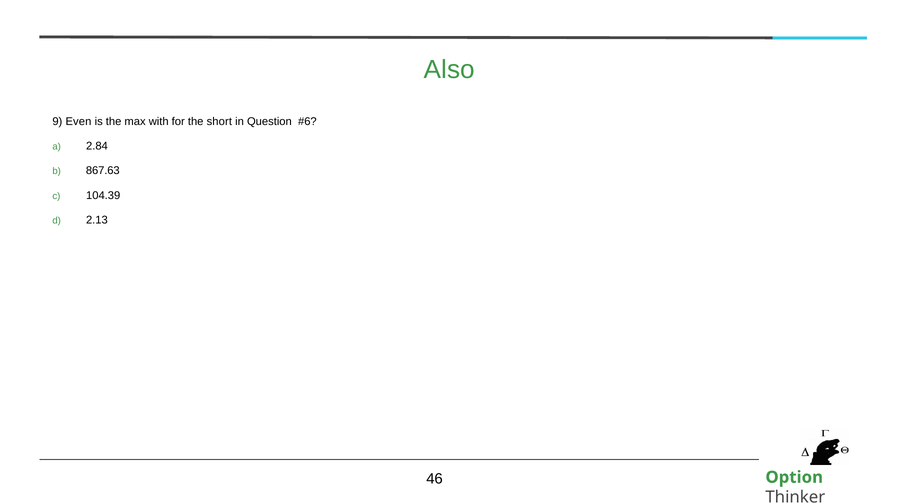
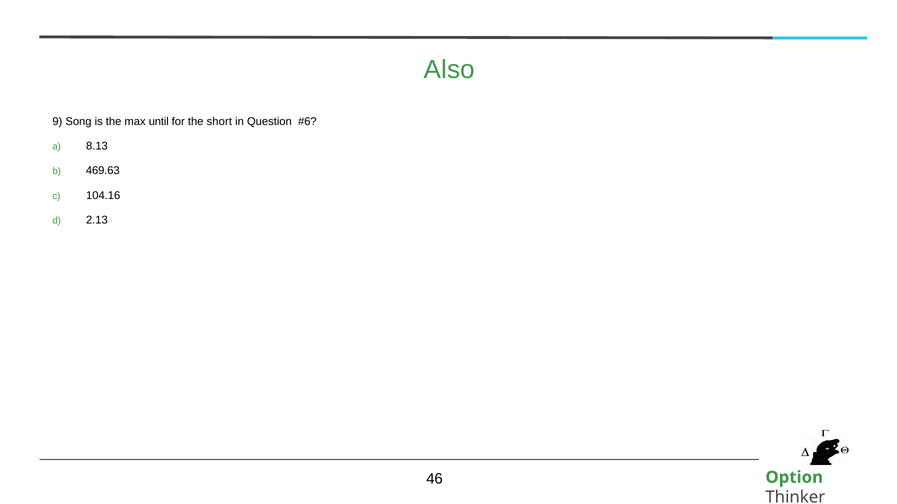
Even: Even -> Song
with: with -> until
2.84: 2.84 -> 8.13
867.63: 867.63 -> 469.63
104.39: 104.39 -> 104.16
